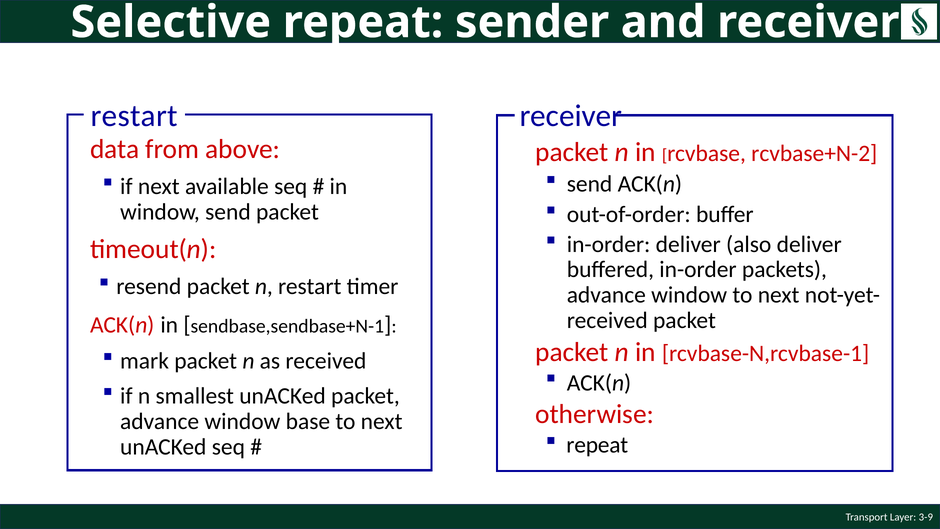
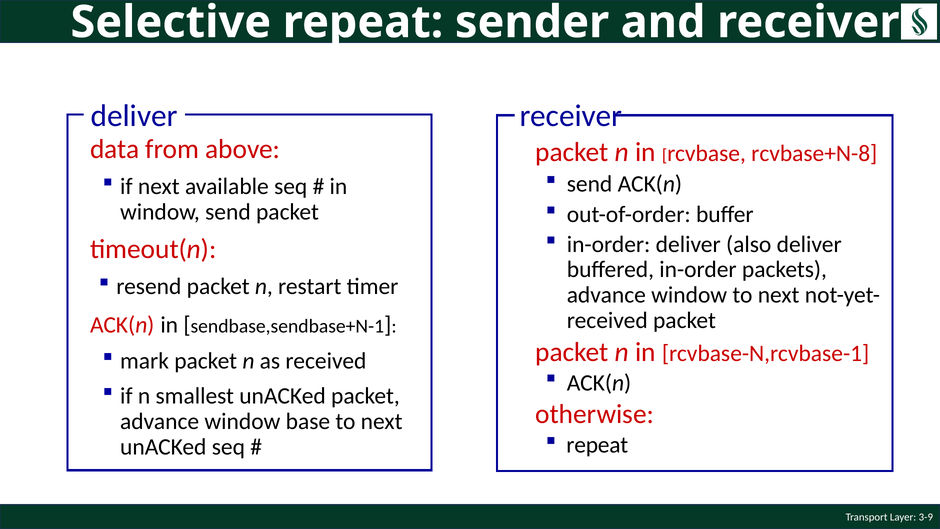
restart at (134, 116): restart -> deliver
rcvbase+N-2: rcvbase+N-2 -> rcvbase+N-8
